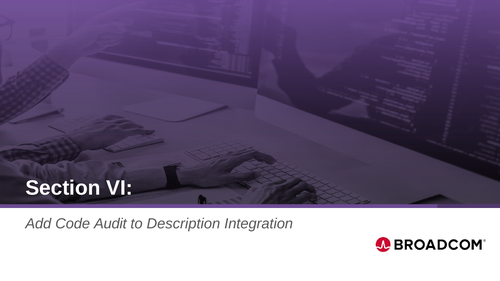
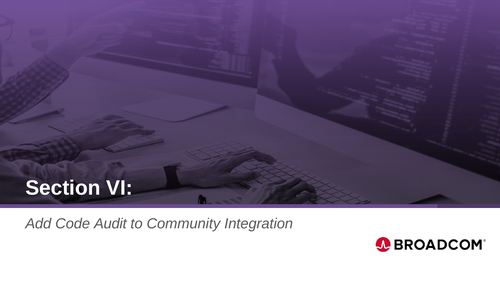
Description: Description -> Community
